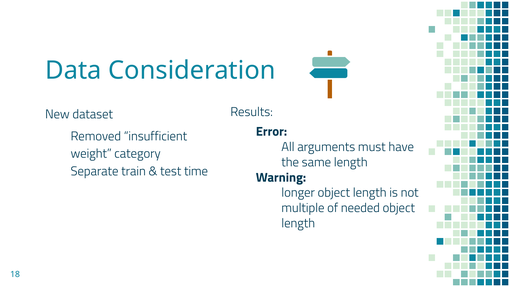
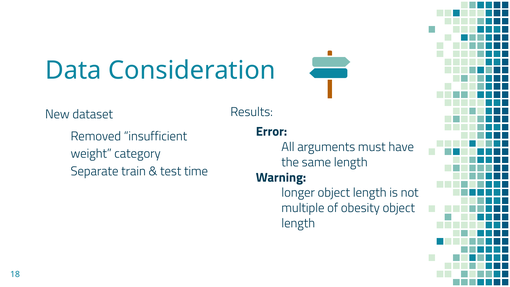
needed: needed -> obesity
